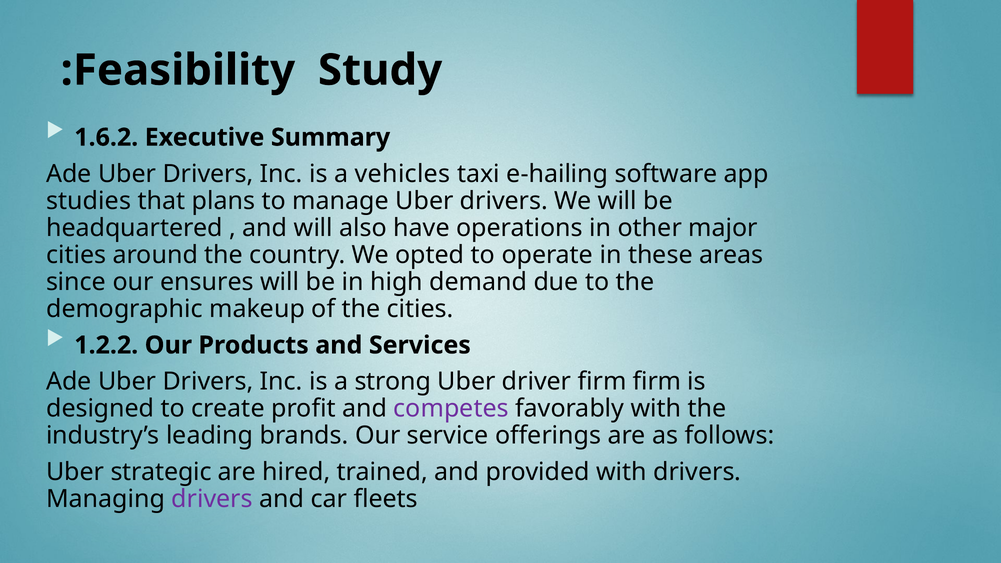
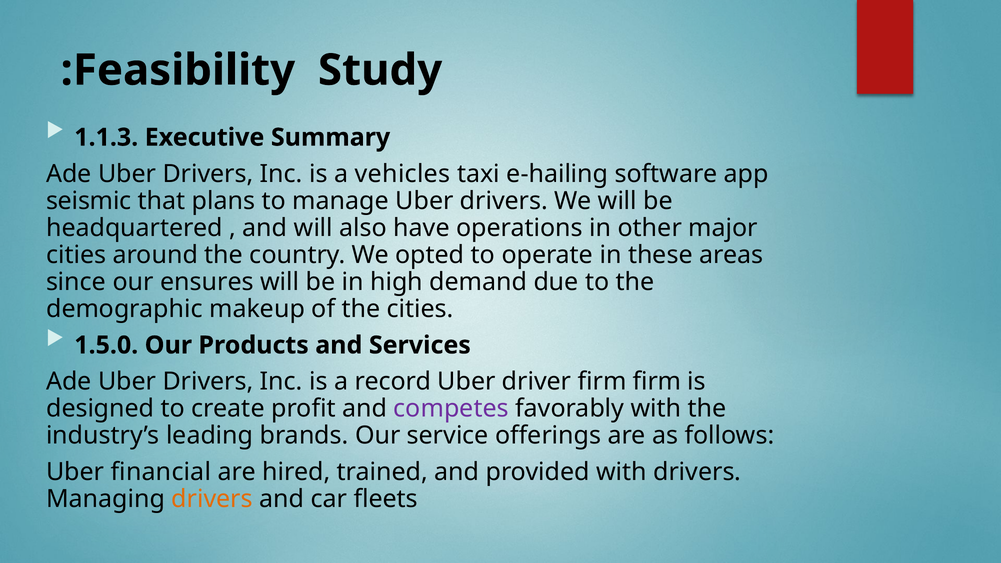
1.6.2: 1.6.2 -> 1.1.3
studies: studies -> seismic
1.2.2: 1.2.2 -> 1.5.0
strong: strong -> record
strategic: strategic -> financial
drivers at (212, 499) colour: purple -> orange
